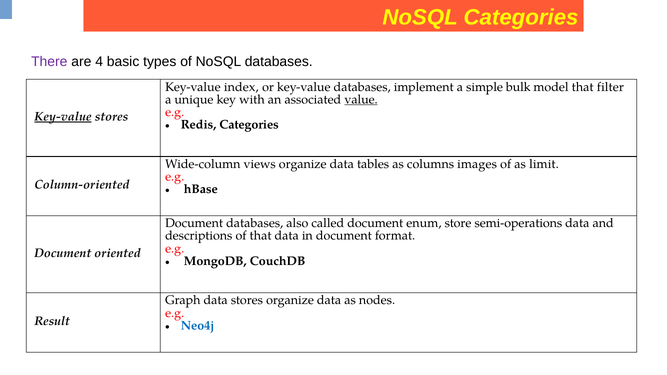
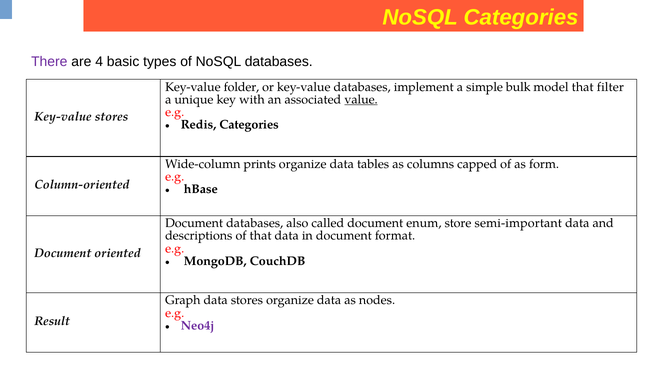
index: index -> folder
Key-value at (63, 117) underline: present -> none
views: views -> prints
images: images -> capped
limit: limit -> form
semi-operations: semi-operations -> semi-important
Neo4j colour: blue -> purple
